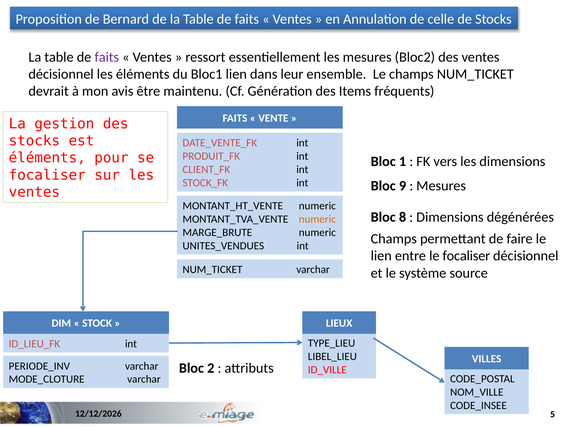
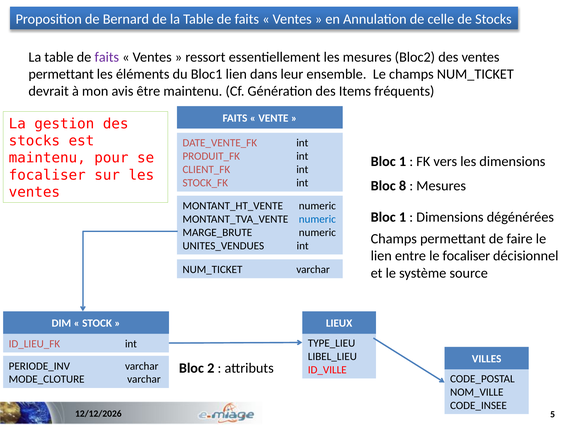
décisionnel at (61, 74): décisionnel -> permettant
éléments at (47, 158): éléments -> maintenu
9: 9 -> 8
8 at (403, 217): 8 -> 1
numeric at (317, 219) colour: orange -> blue
